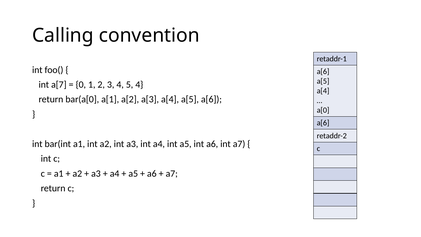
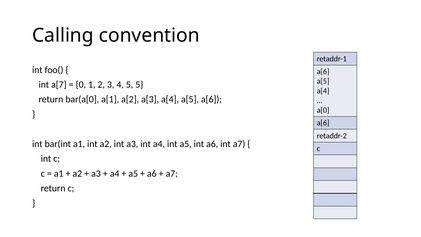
5 4: 4 -> 5
